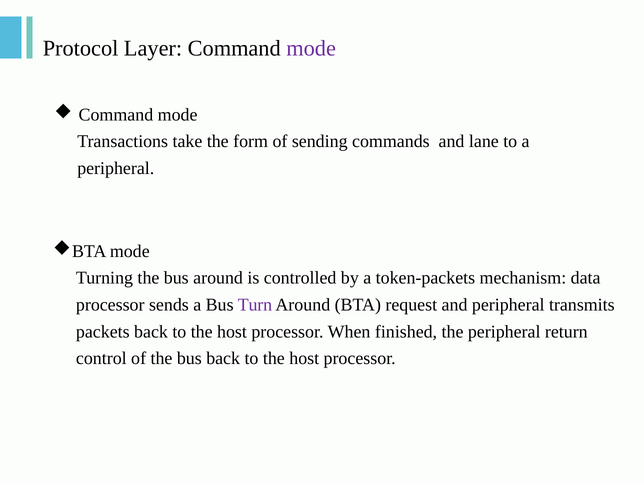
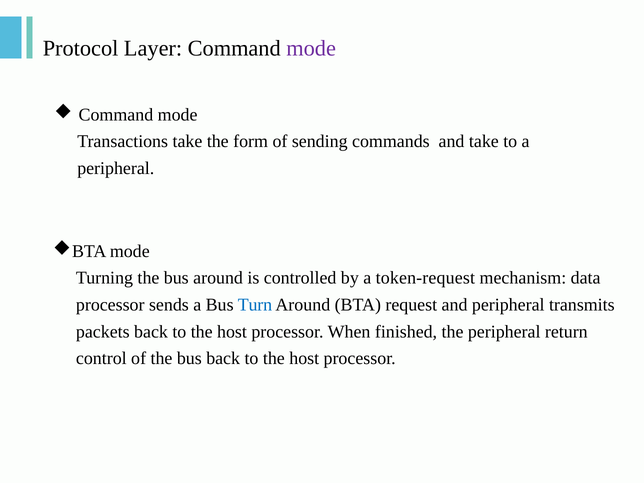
and lane: lane -> take
token-packets: token-packets -> token-request
Turn colour: purple -> blue
